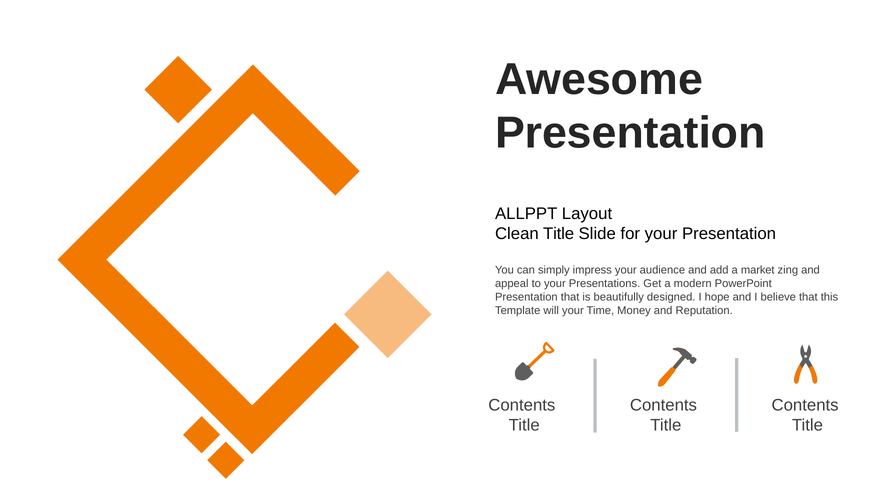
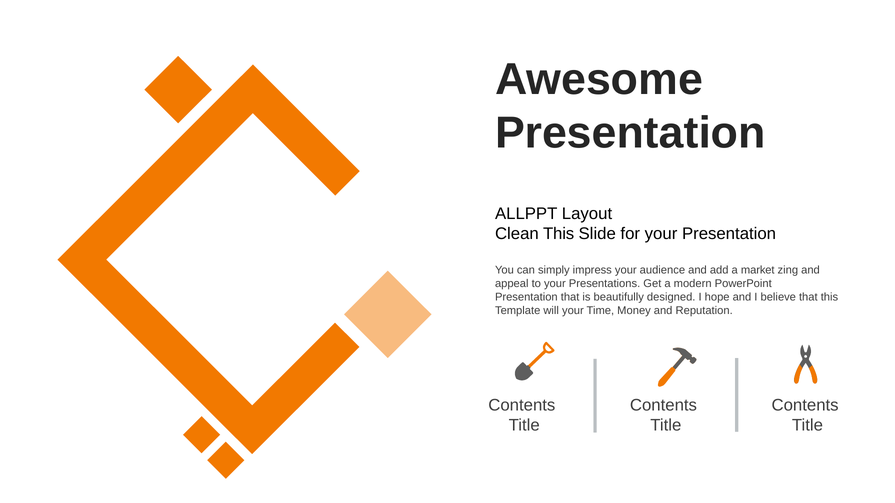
Clean Title: Title -> This
